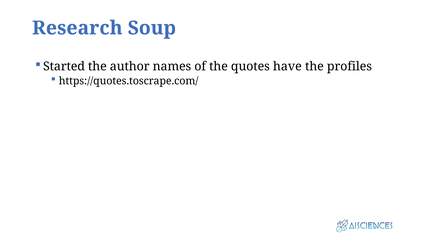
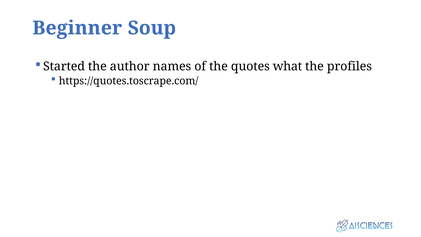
Research: Research -> Beginner
have: have -> what
